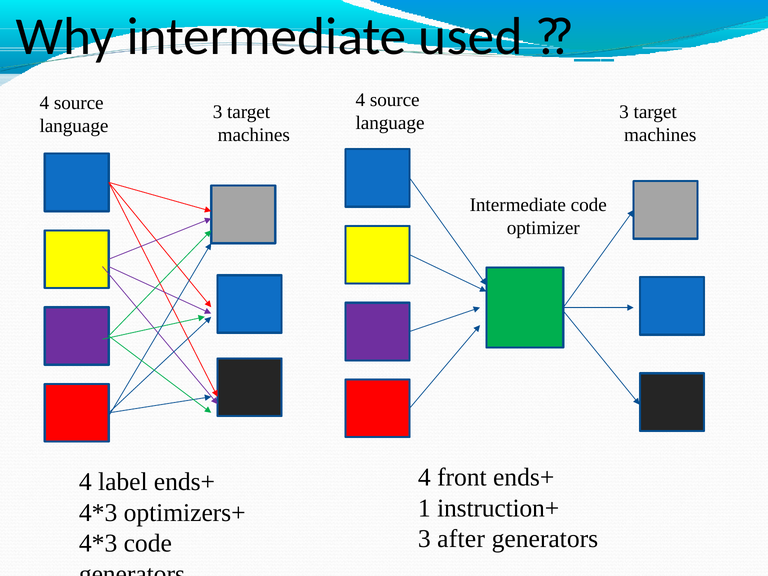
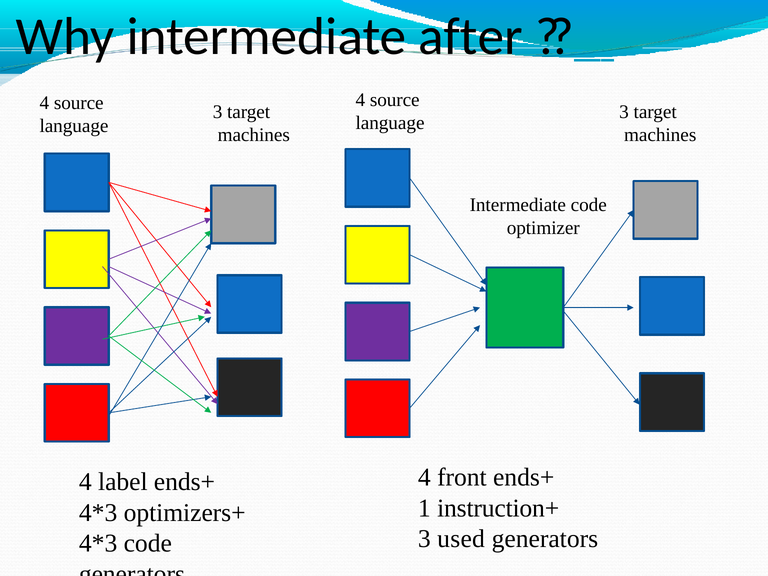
used: used -> after
after: after -> used
